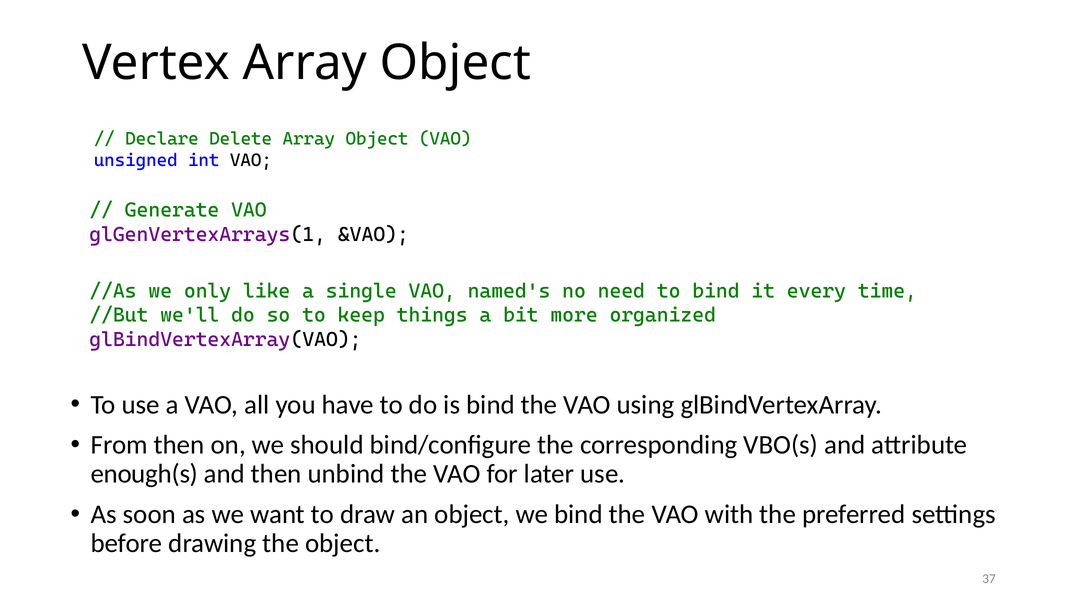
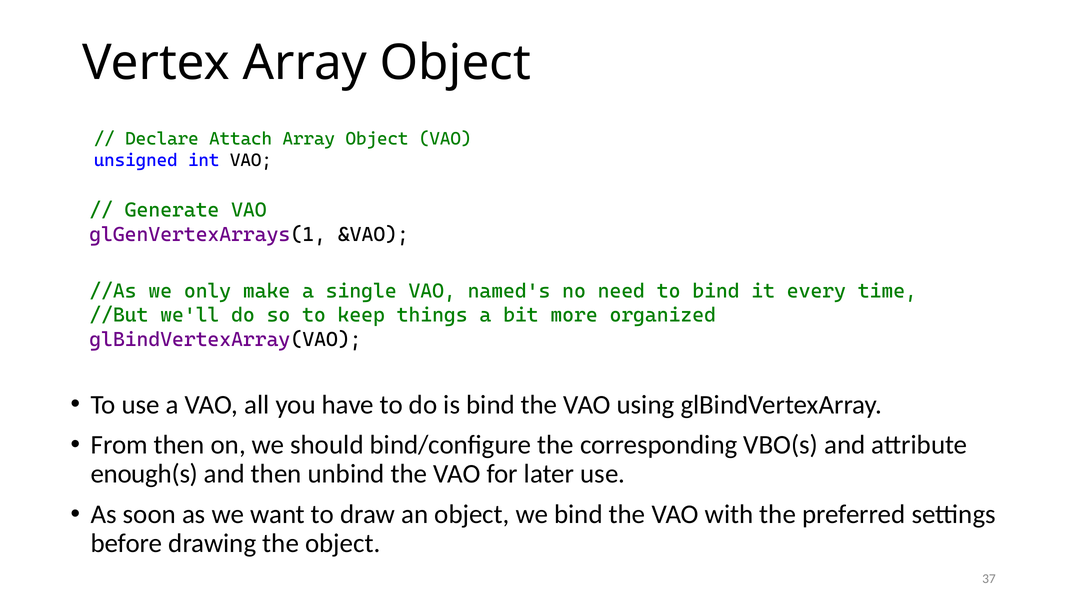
Delete: Delete -> Attach
like: like -> make
